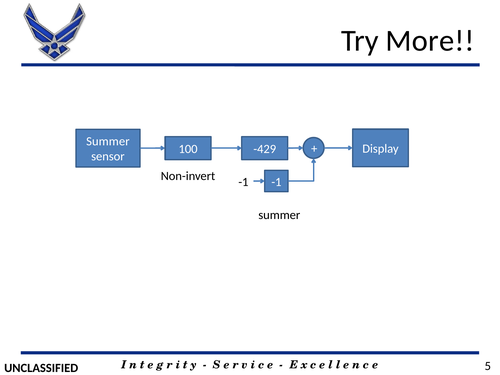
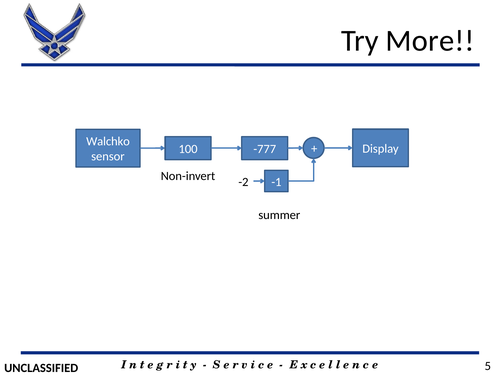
Summer at (108, 142): Summer -> Walchko
-429: -429 -> -777
-1 at (243, 182): -1 -> -2
